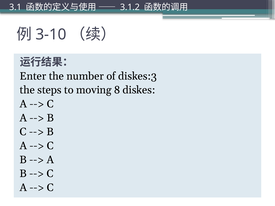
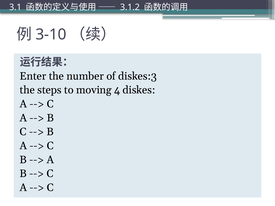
8: 8 -> 4
